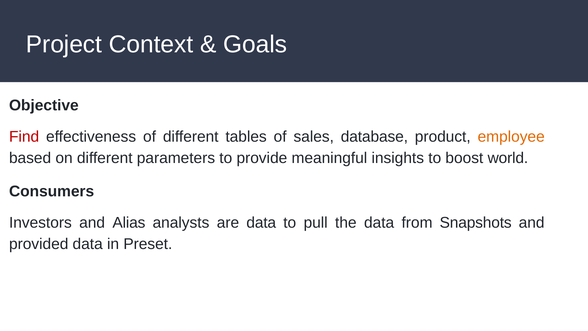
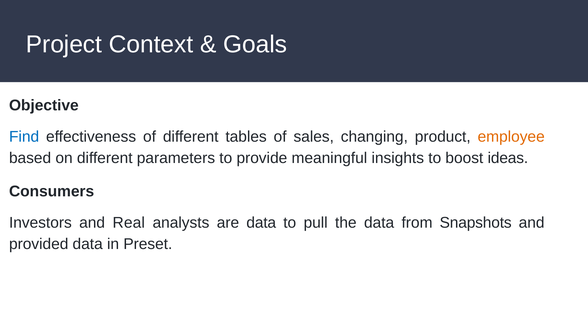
Find colour: red -> blue
database: database -> changing
world: world -> ideas
Alias: Alias -> Real
